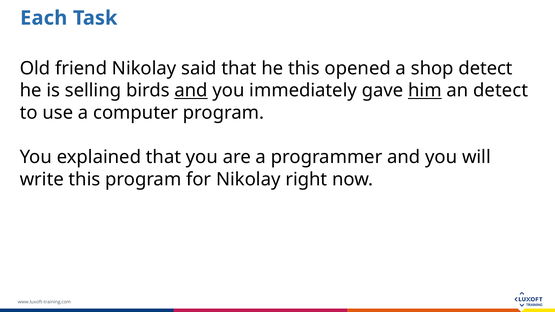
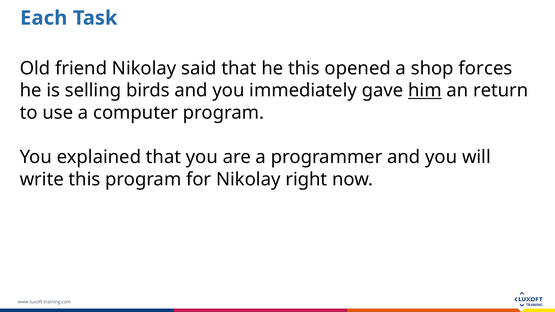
shop detect: detect -> forces
and at (191, 91) underline: present -> none
an detect: detect -> return
